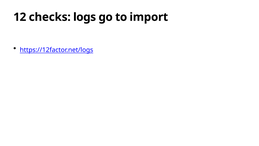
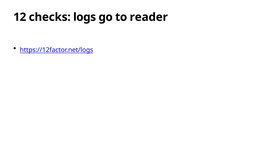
import: import -> reader
